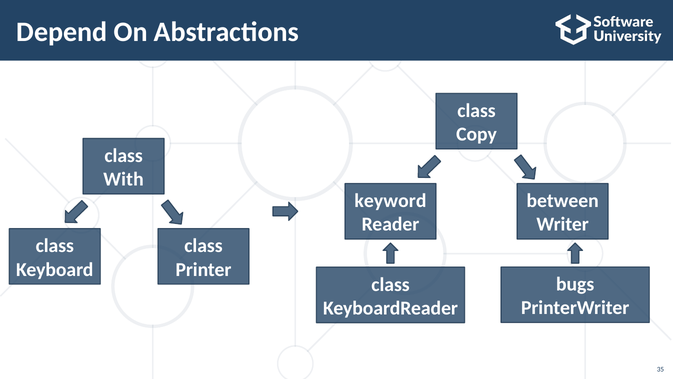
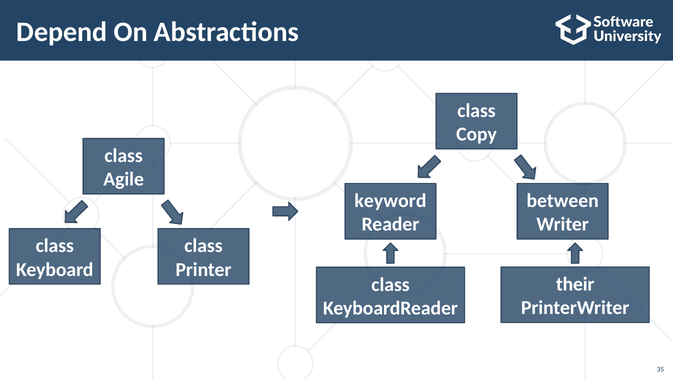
With: With -> Agile
bugs: bugs -> their
